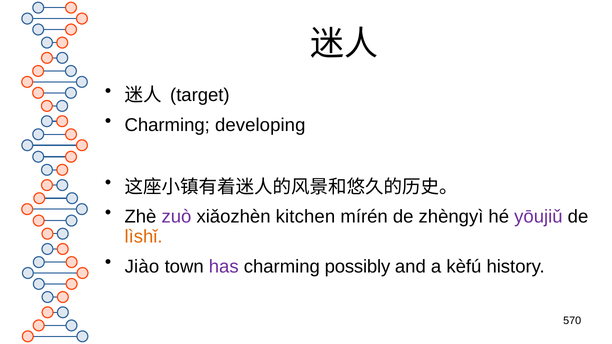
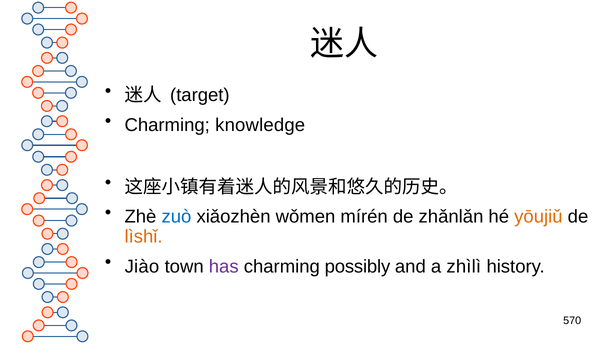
developing: developing -> knowledge
zuò colour: purple -> blue
kitchen: kitchen -> wǒmen
zhèngyì: zhèngyì -> zhǎnlǎn
yōujiǔ colour: purple -> orange
kèfú: kèfú -> zhìlì
